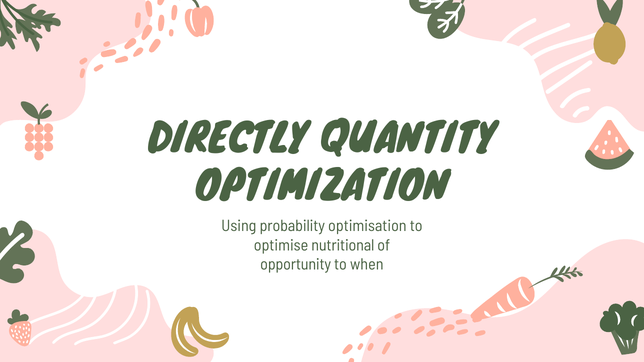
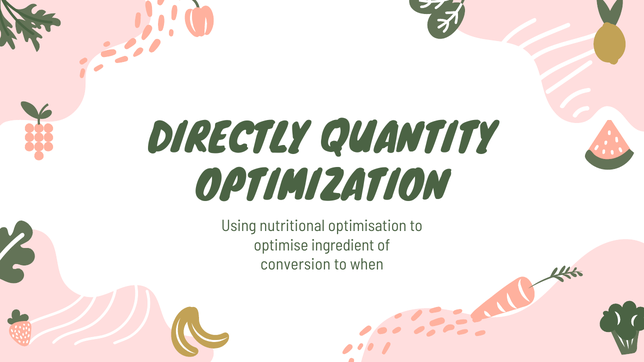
probability: probability -> nutritional
nutritional: nutritional -> ingredient
opportunity: opportunity -> conversion
